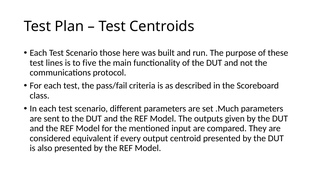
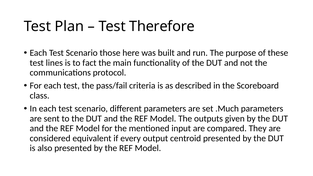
Centroids: Centroids -> Therefore
five: five -> fact
